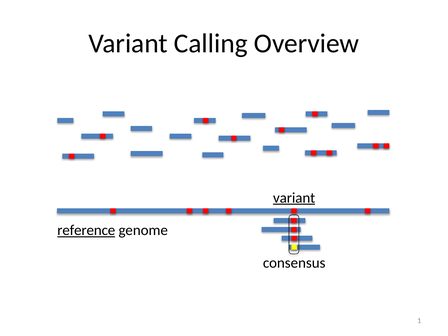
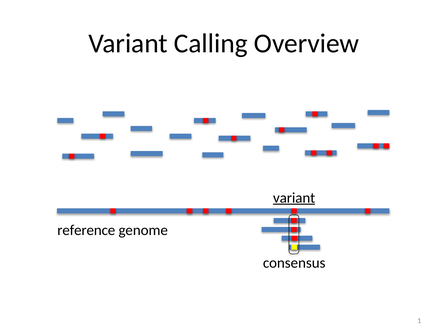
reference underline: present -> none
